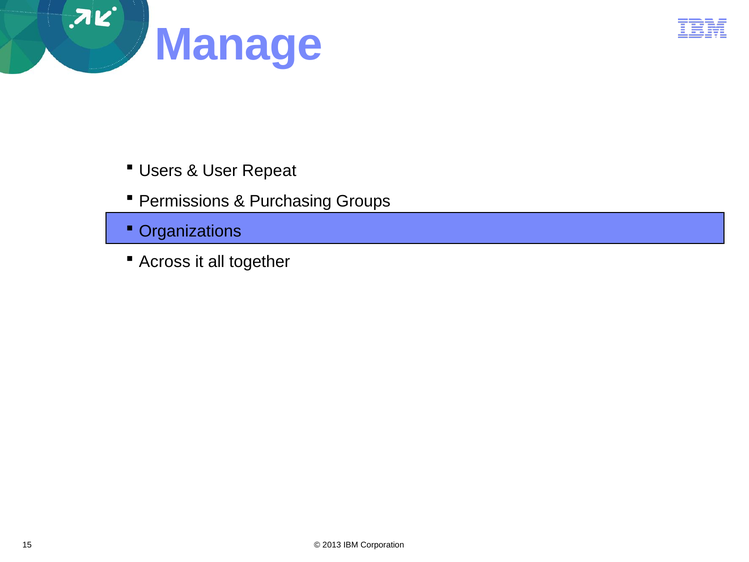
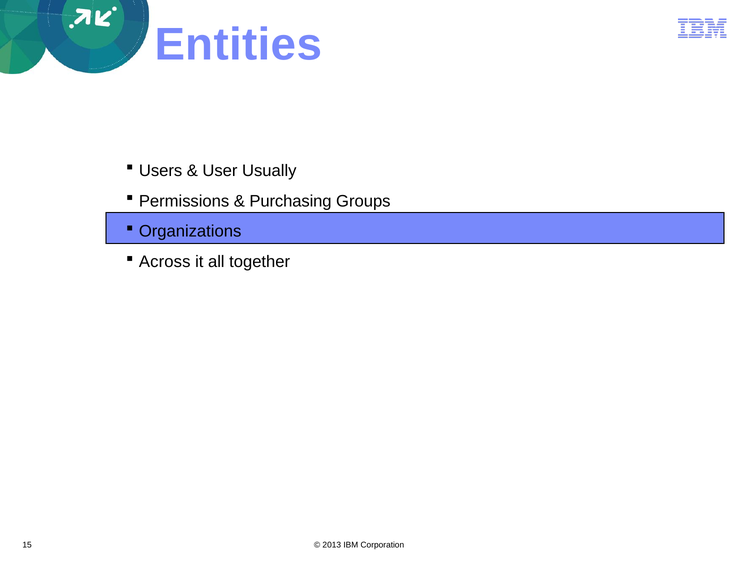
Manage: Manage -> Entities
Repeat: Repeat -> Usually
